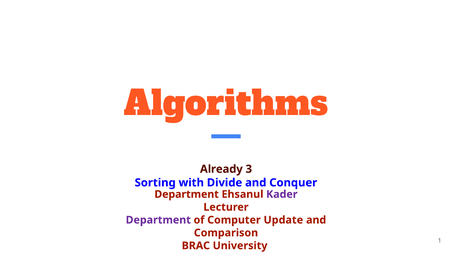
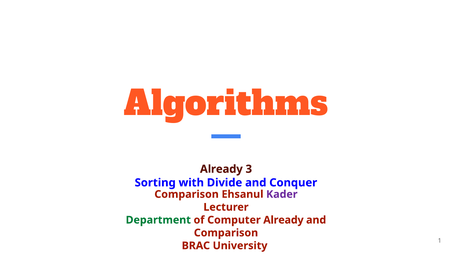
Department at (187, 194): Department -> Comparison
Department at (158, 219) colour: purple -> green
Computer Update: Update -> Already
